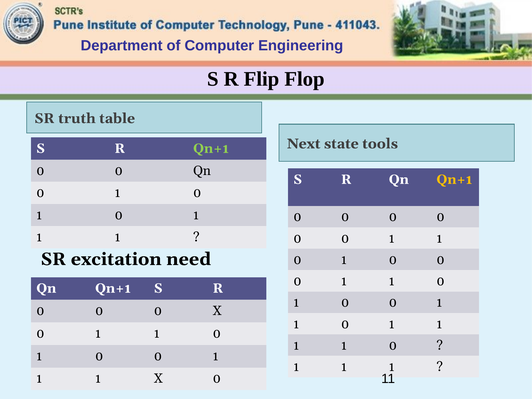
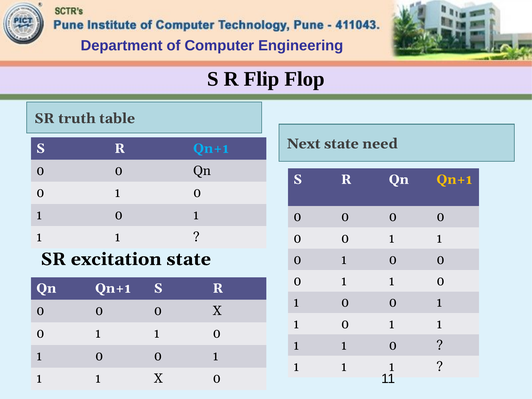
tools: tools -> need
Qn+1 at (211, 148) colour: light green -> light blue
excitation need: need -> state
